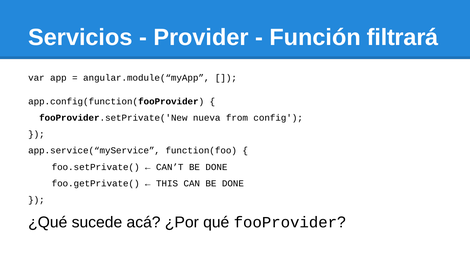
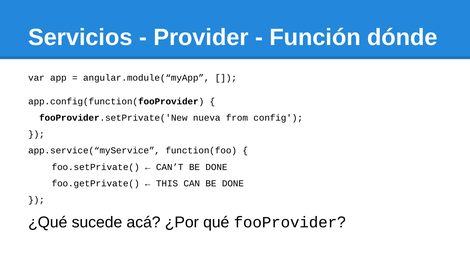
filtrará: filtrará -> dónde
